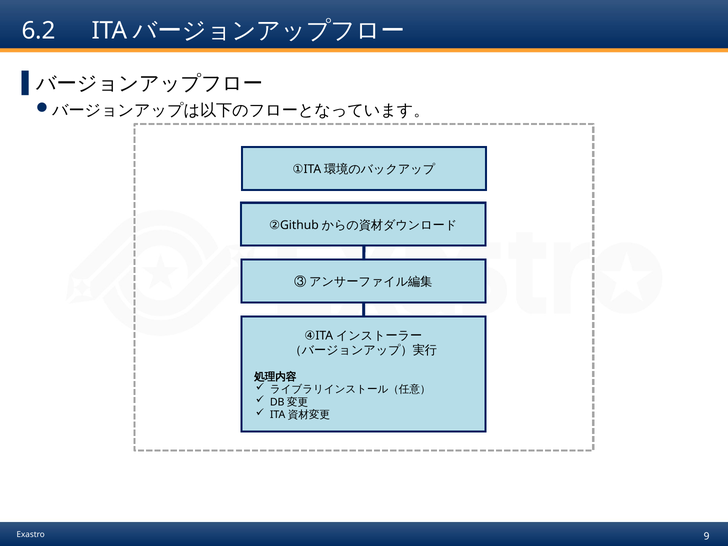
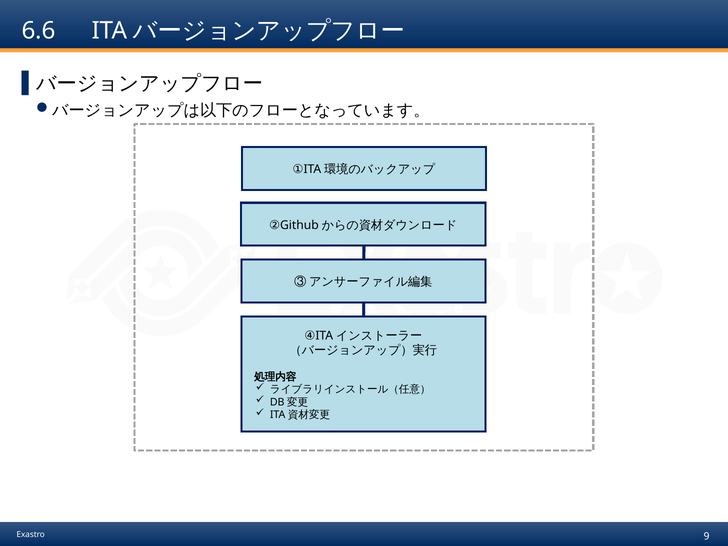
6.2: 6.2 -> 6.6
